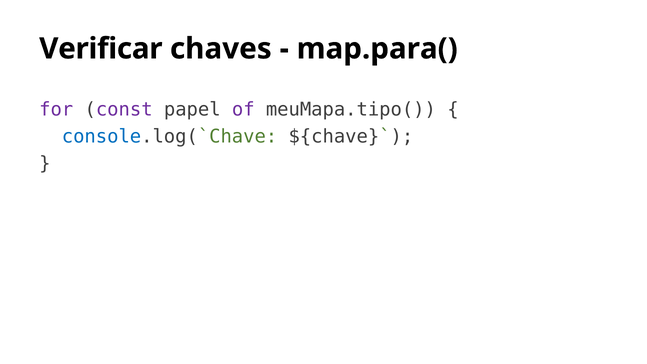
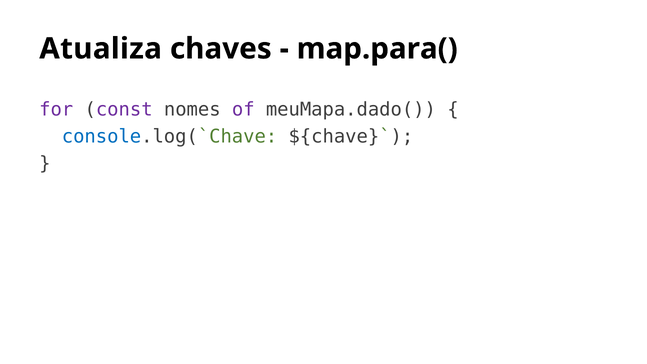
Verificar: Verificar -> Atualiza
papel: papel -> nomes
meuMapa.tipo(: meuMapa.tipo( -> meuMapa.dado(
